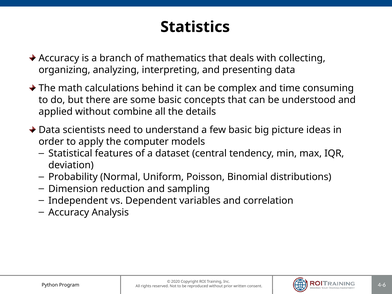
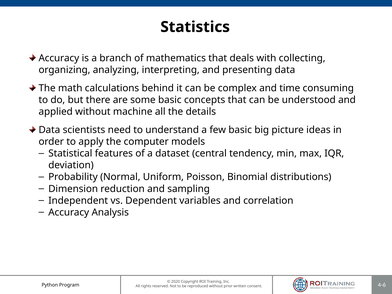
combine: combine -> machine
